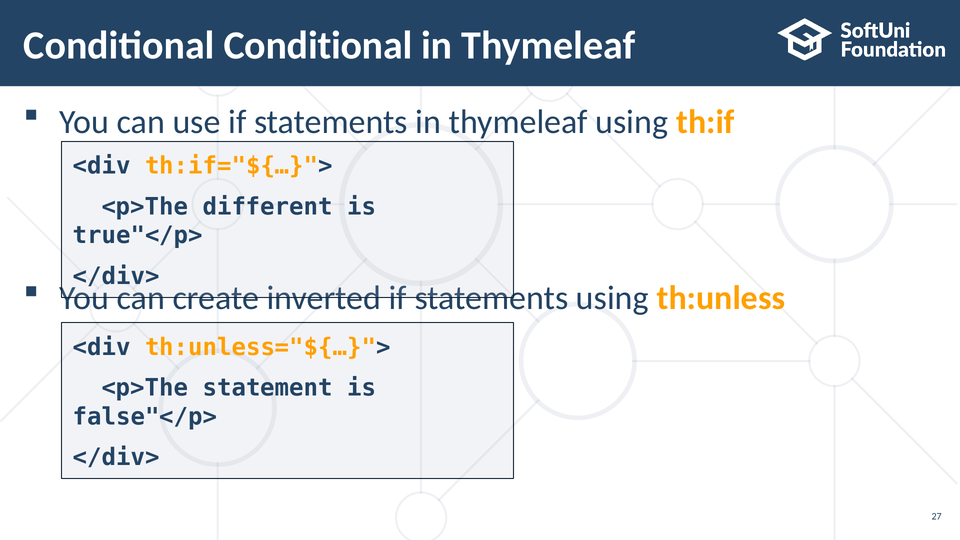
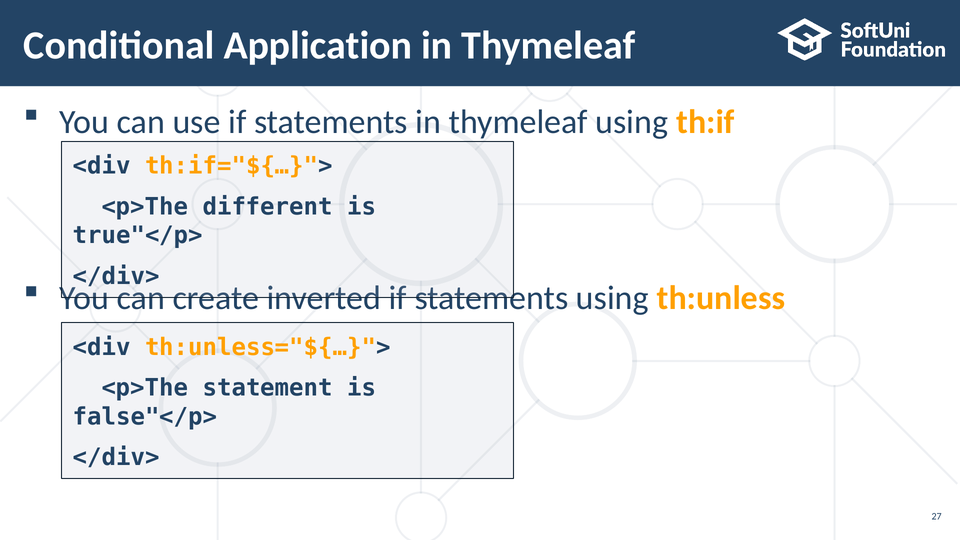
Conditional Conditional: Conditional -> Application
